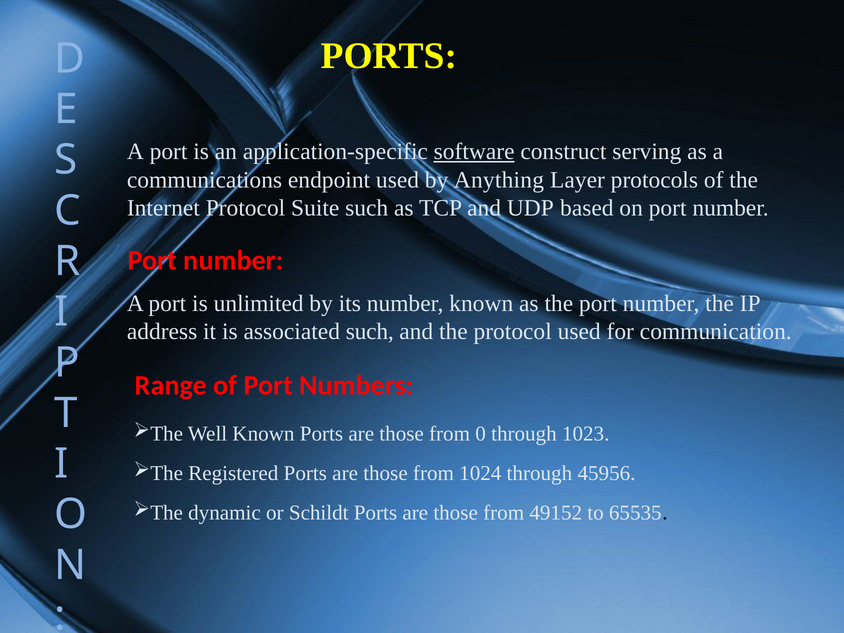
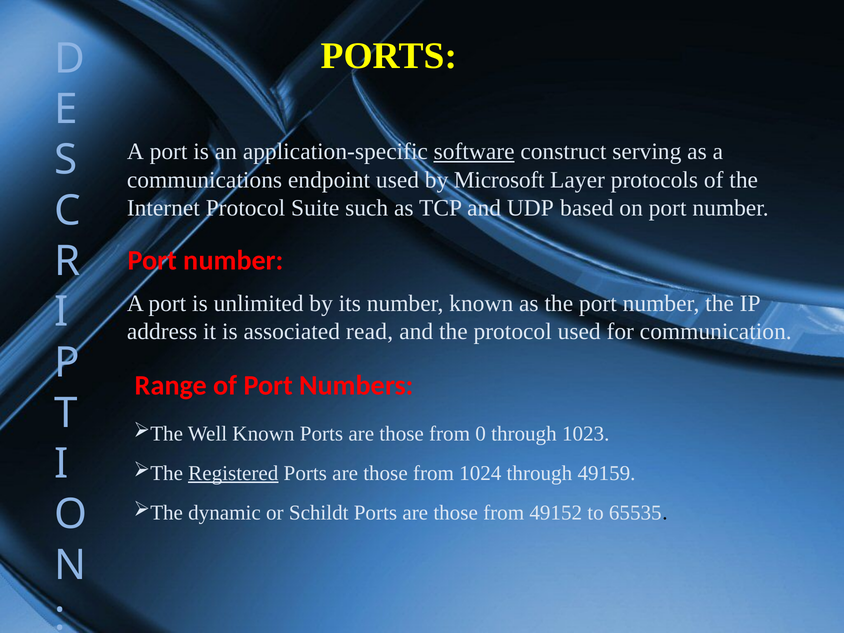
Anything: Anything -> Microsoft
associated such: such -> read
Registered underline: none -> present
45956: 45956 -> 49159
